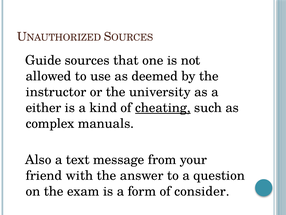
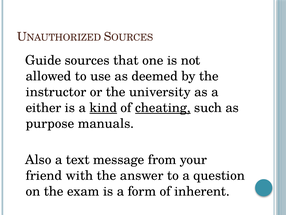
kind underline: none -> present
complex: complex -> purpose
consider: consider -> inherent
